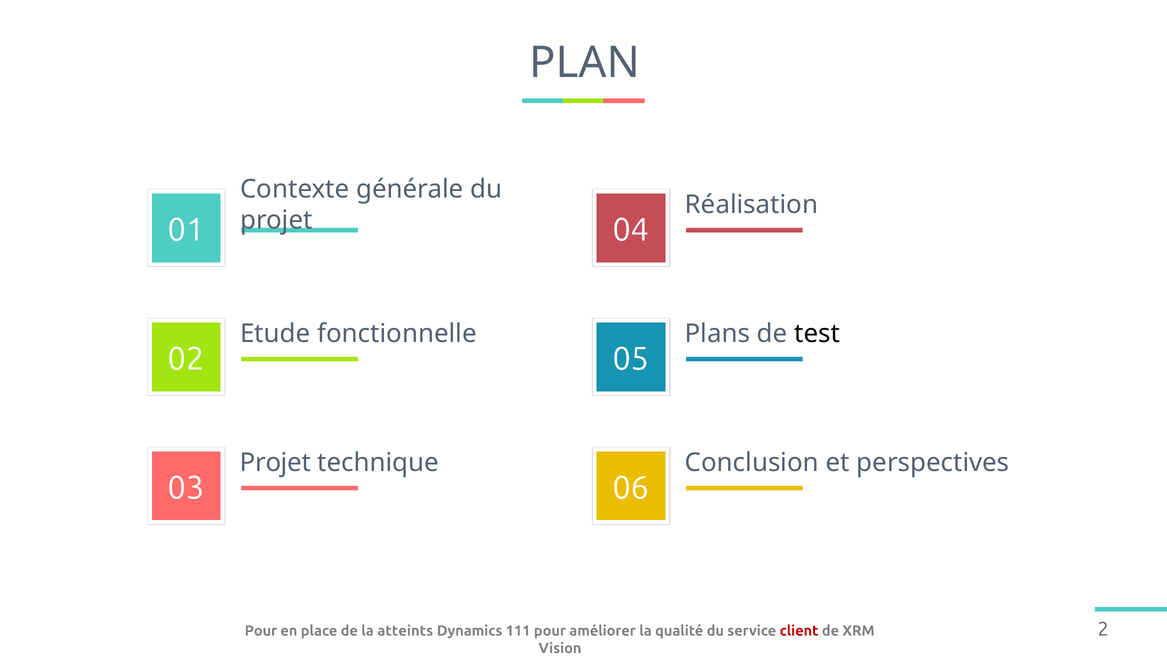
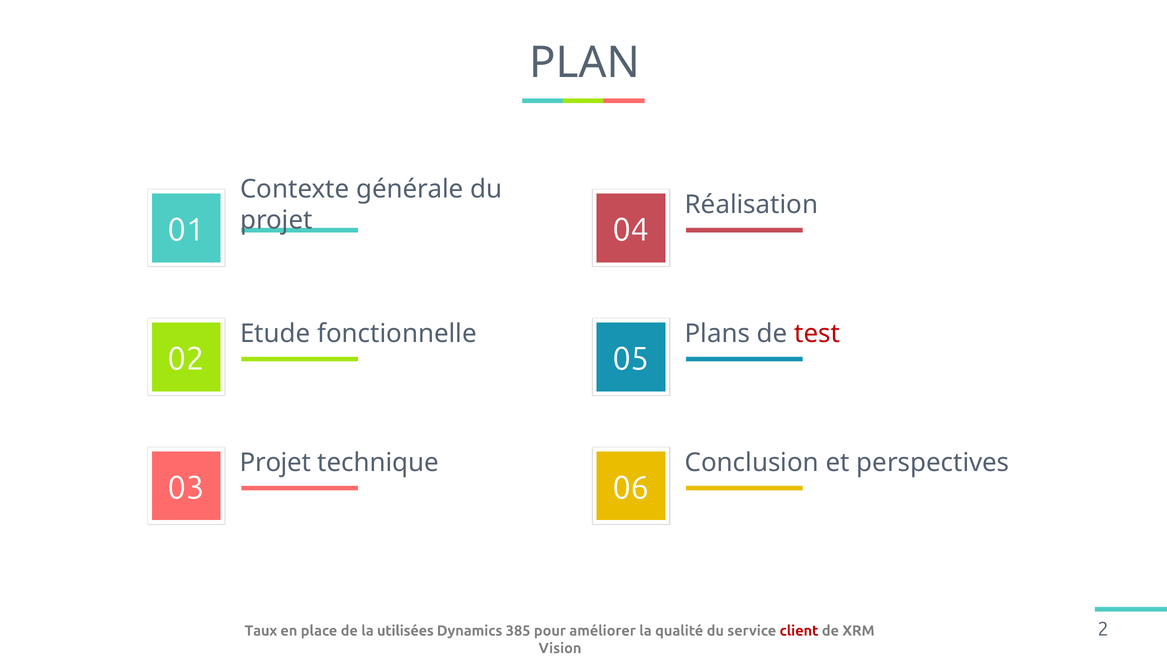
test colour: black -> red
Pour at (261, 631): Pour -> Taux
atteints: atteints -> utilisées
111: 111 -> 385
